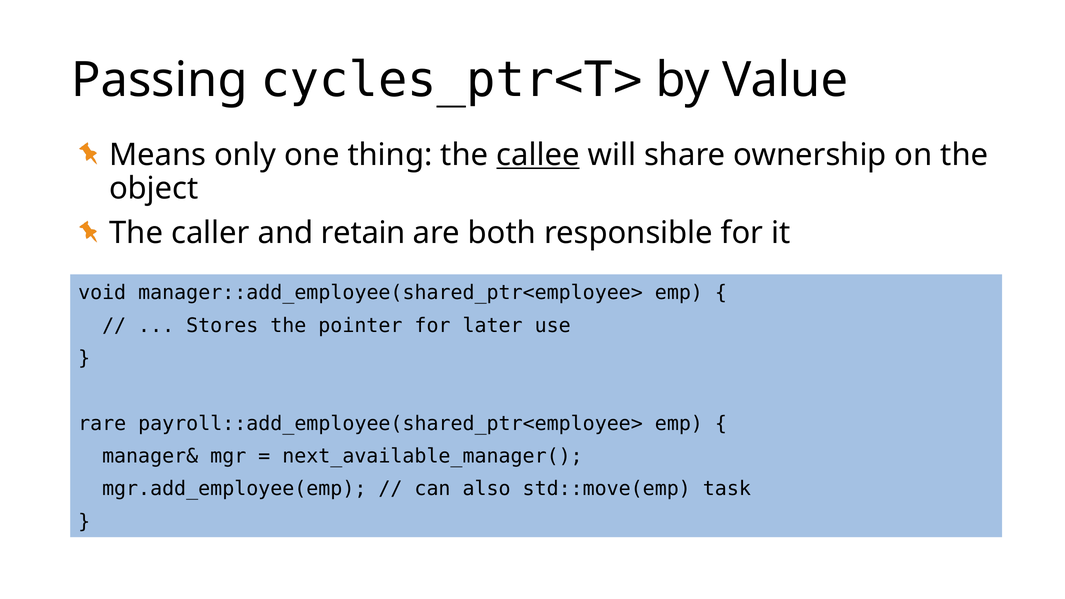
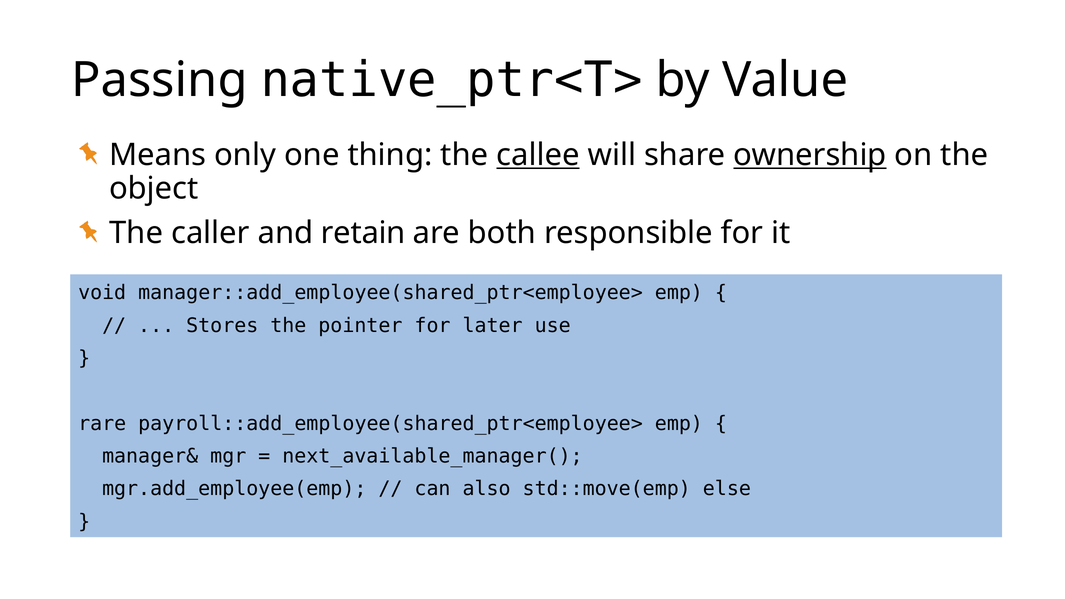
cycles_ptr<T>: cycles_ptr<T> -> native_ptr<T>
ownership underline: none -> present
task: task -> else
